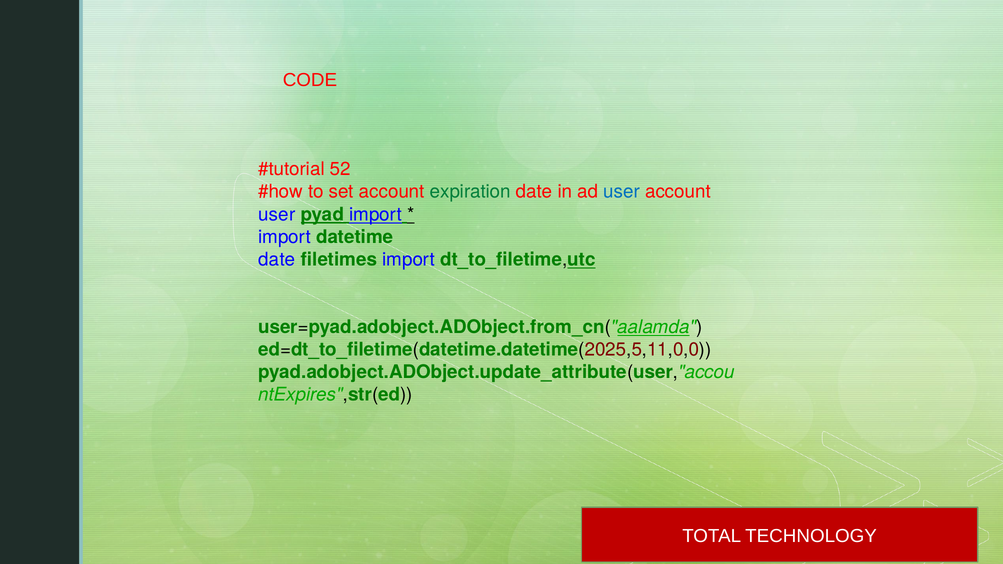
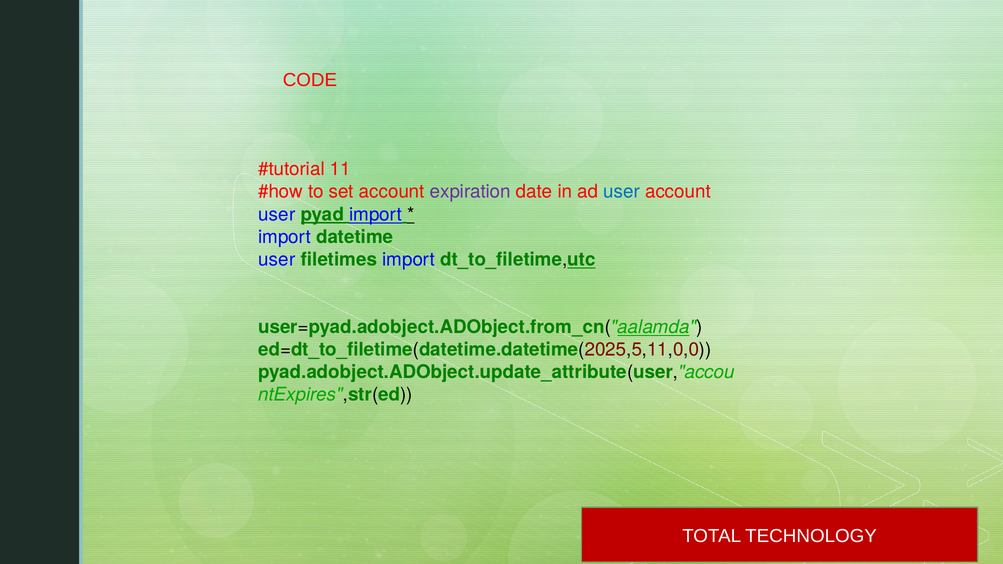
52: 52 -> 11
expiration colour: green -> purple
date at (277, 260): date -> user
